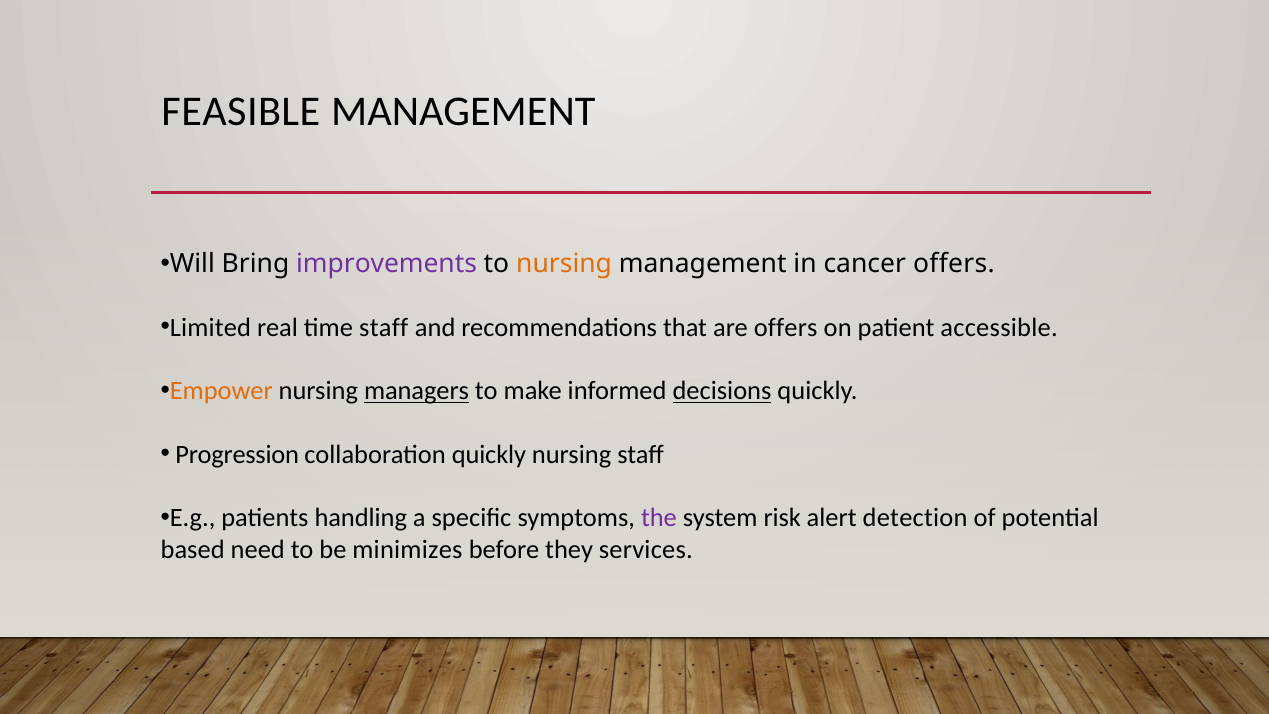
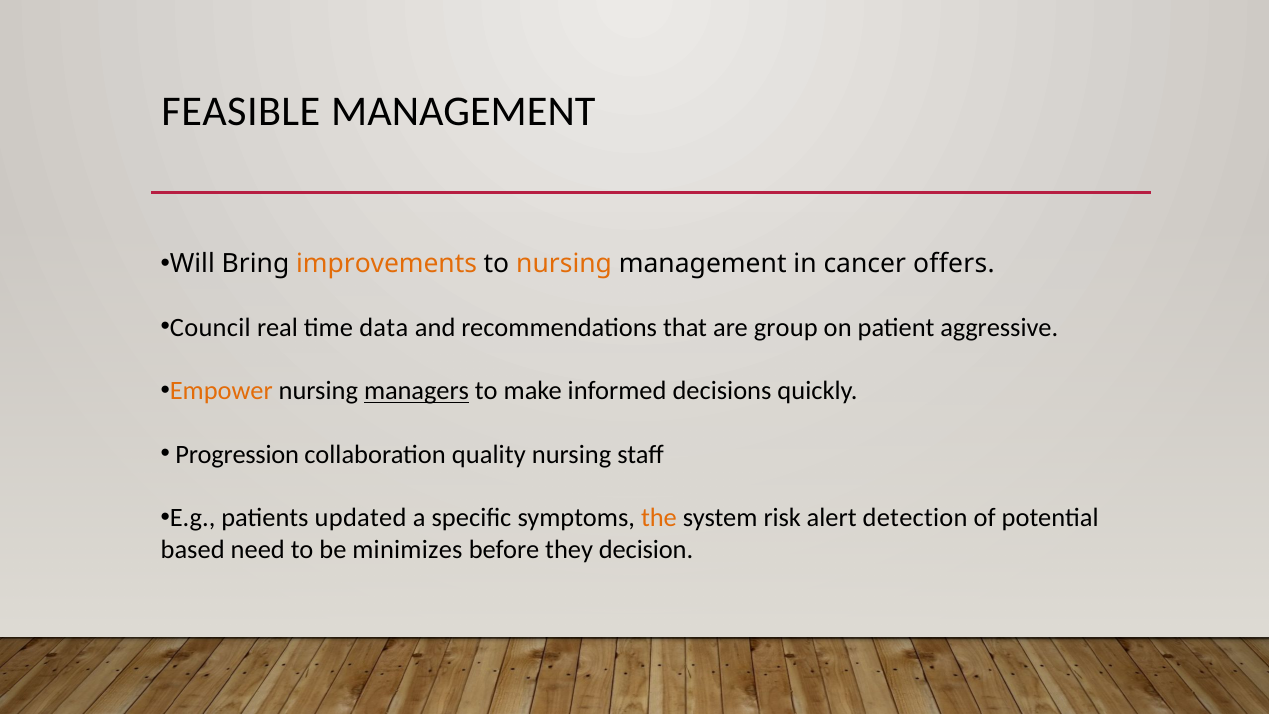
improvements colour: purple -> orange
Limited: Limited -> Council
time staff: staff -> data
are offers: offers -> group
accessible: accessible -> aggressive
decisions underline: present -> none
collaboration quickly: quickly -> quality
handling: handling -> updated
the colour: purple -> orange
services: services -> decision
